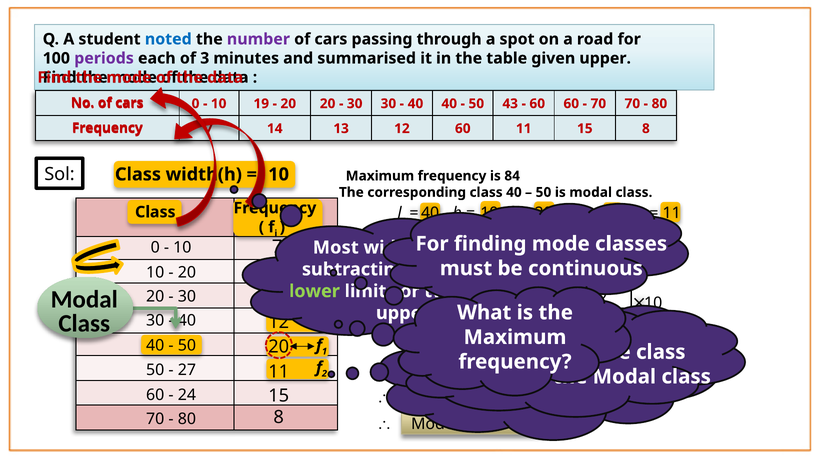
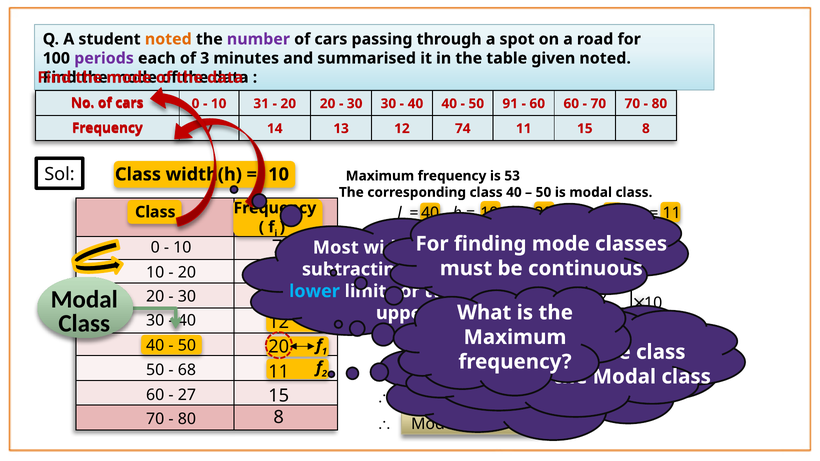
noted at (168, 39) colour: blue -> orange
given upper: upper -> noted
19: 19 -> 31
43: 43 -> 91
12 60: 60 -> 74
84: 84 -> 53
lower colour: light green -> light blue
27: 27 -> 68
24: 24 -> 27
